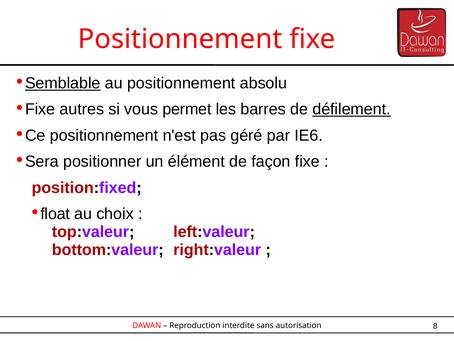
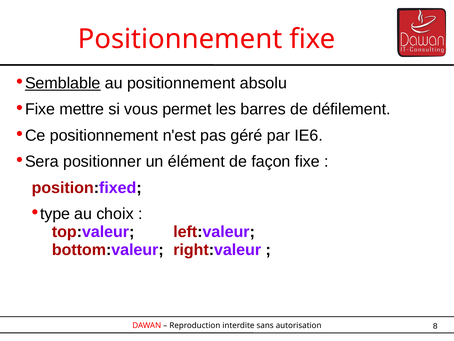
autres: autres -> mettre
défilement underline: present -> none
float: float -> type
